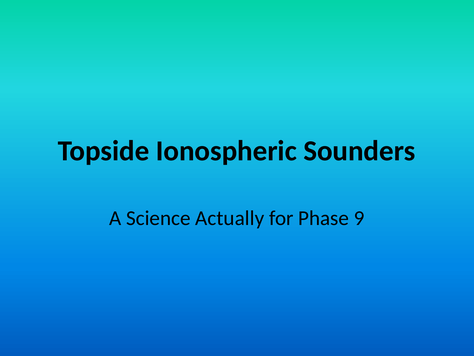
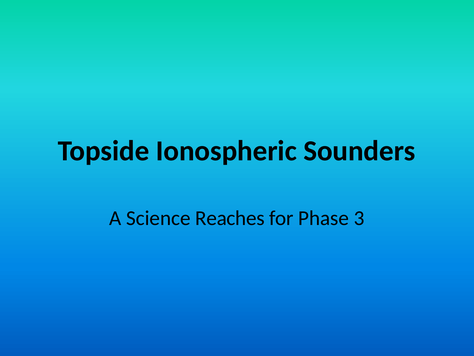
Actually: Actually -> Reaches
9: 9 -> 3
